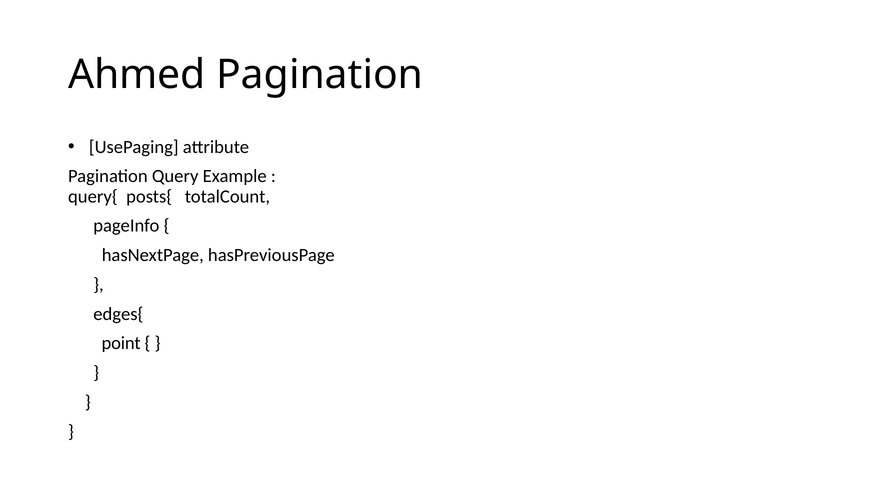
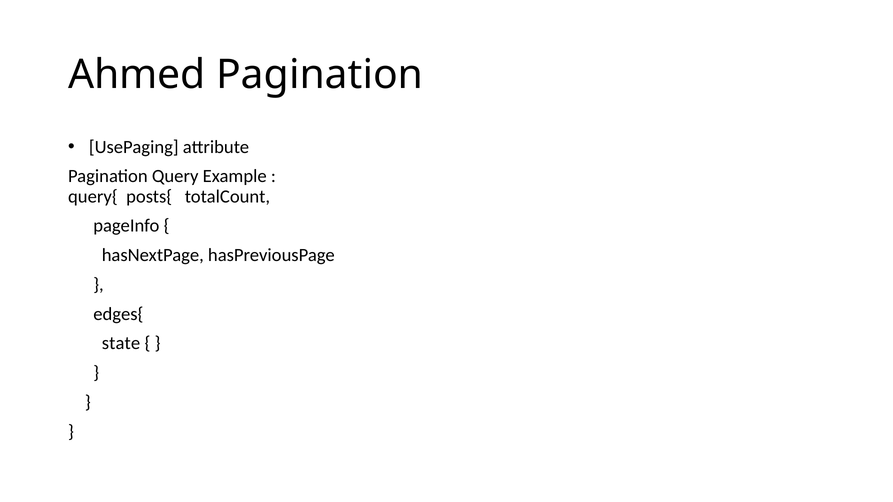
point: point -> state
